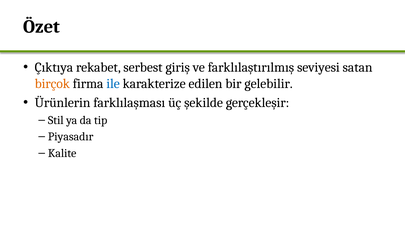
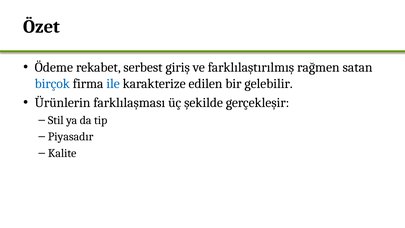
Çıktıya: Çıktıya -> Ödeme
seviyesi: seviyesi -> rağmen
birçok colour: orange -> blue
